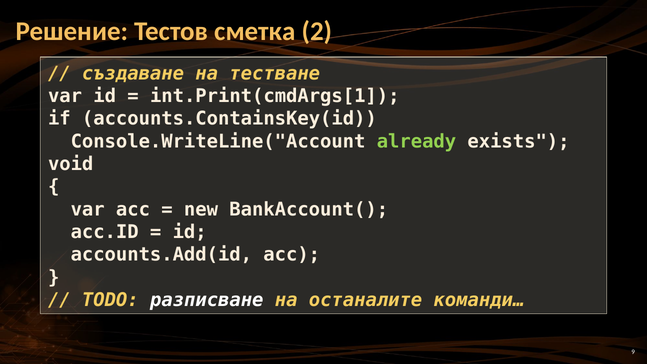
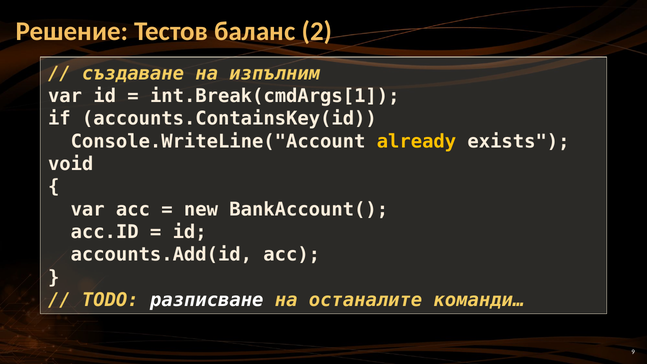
сметка: сметка -> баланс
тестване: тестване -> изпълним
int.Print(cmdArgs[1: int.Print(cmdArgs[1 -> int.Break(cmdArgs[1
already colour: light green -> yellow
